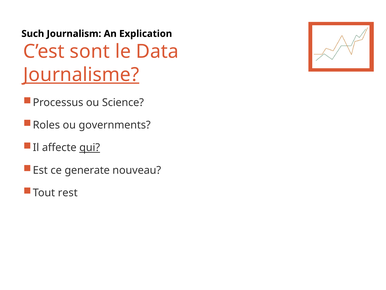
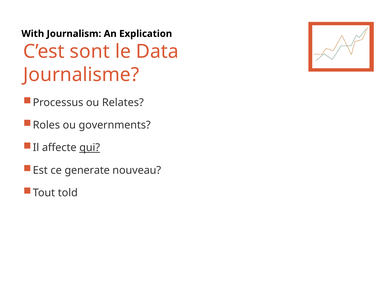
Such: Such -> With
Journalisme underline: present -> none
Science: Science -> Relates
rest: rest -> told
